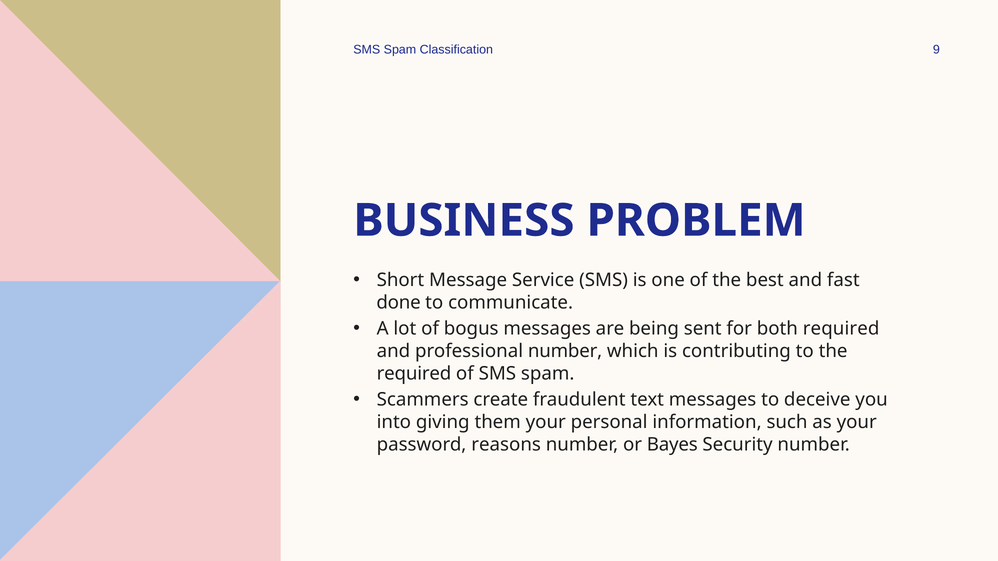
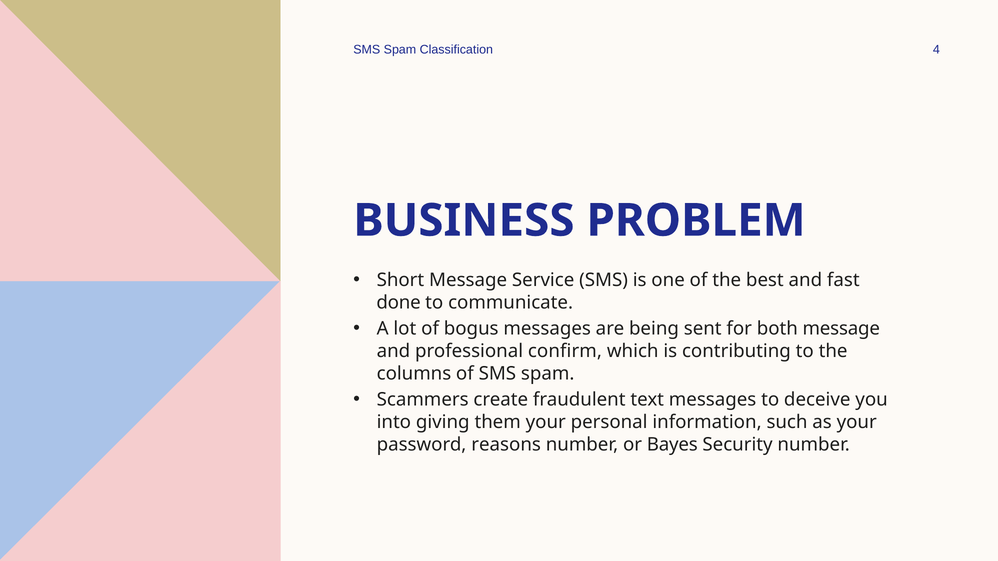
9: 9 -> 4
both required: required -> message
professional number: number -> confirm
required at (414, 374): required -> columns
